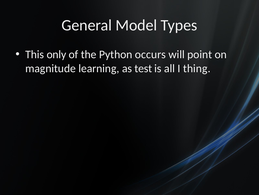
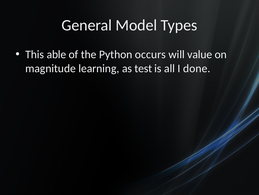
only: only -> able
point: point -> value
thing: thing -> done
